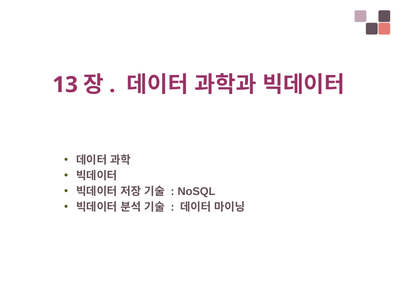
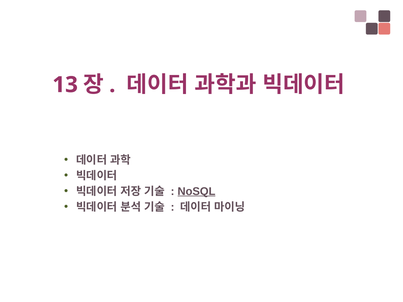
NoSQL underline: none -> present
